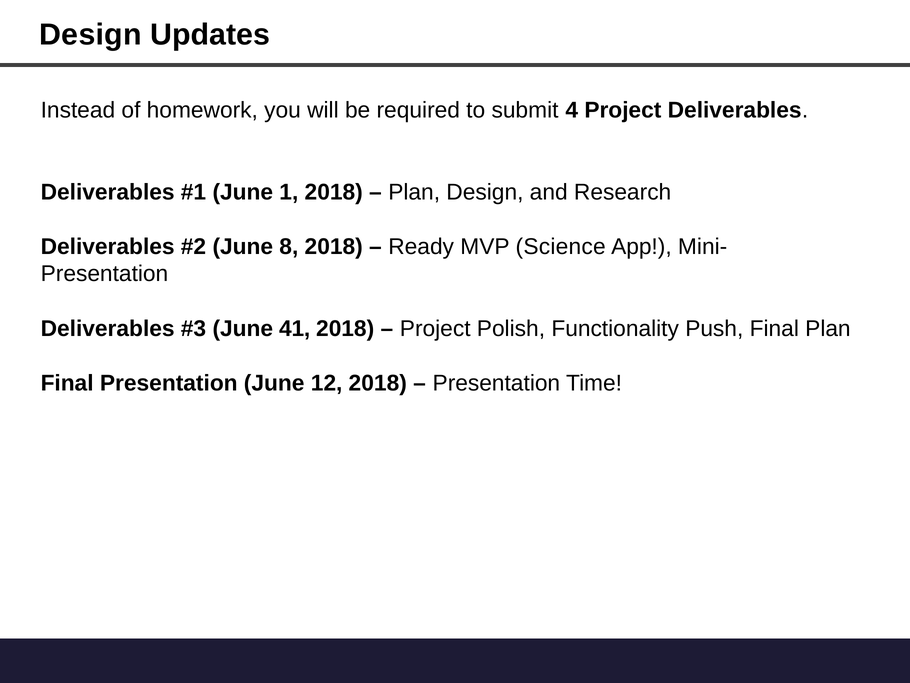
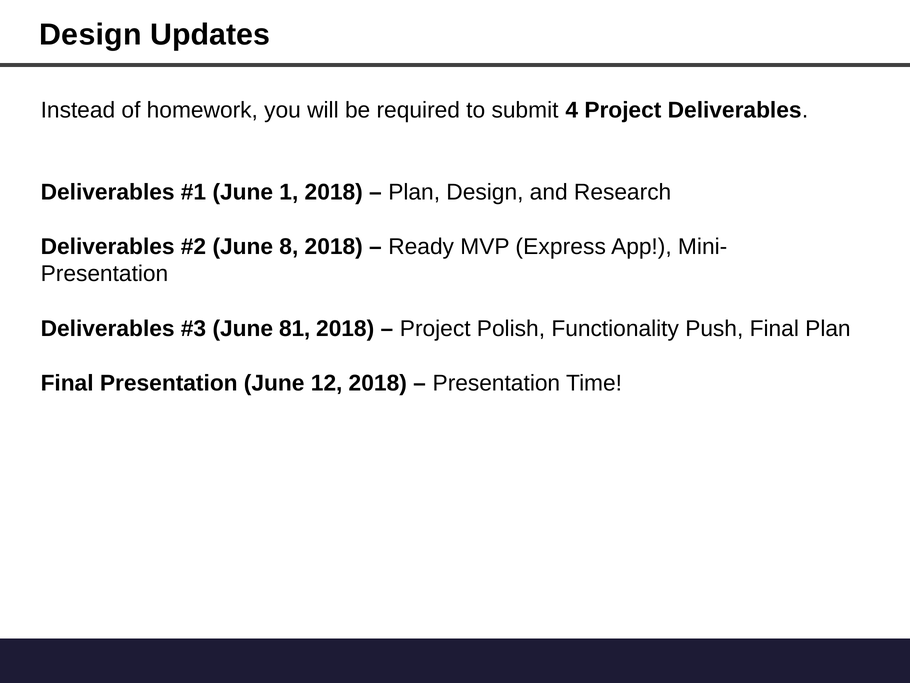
Science: Science -> Express
41: 41 -> 81
